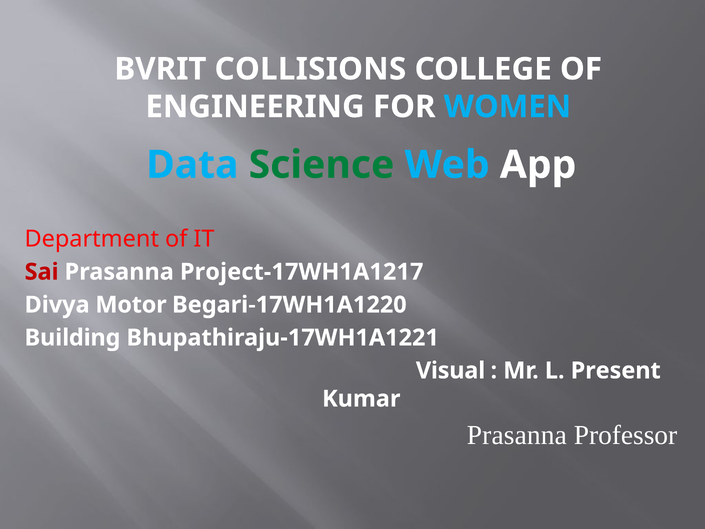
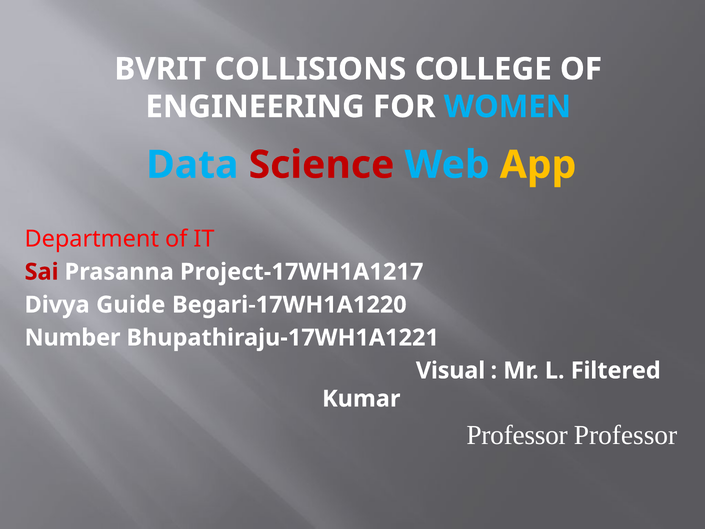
Science colour: green -> red
App colour: white -> yellow
Motor: Motor -> Guide
Building: Building -> Number
Present: Present -> Filtered
Prasanna at (517, 435): Prasanna -> Professor
